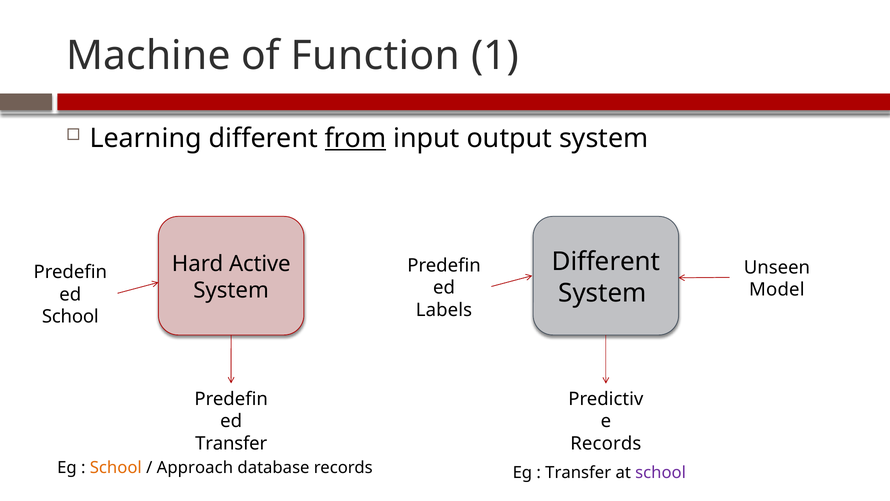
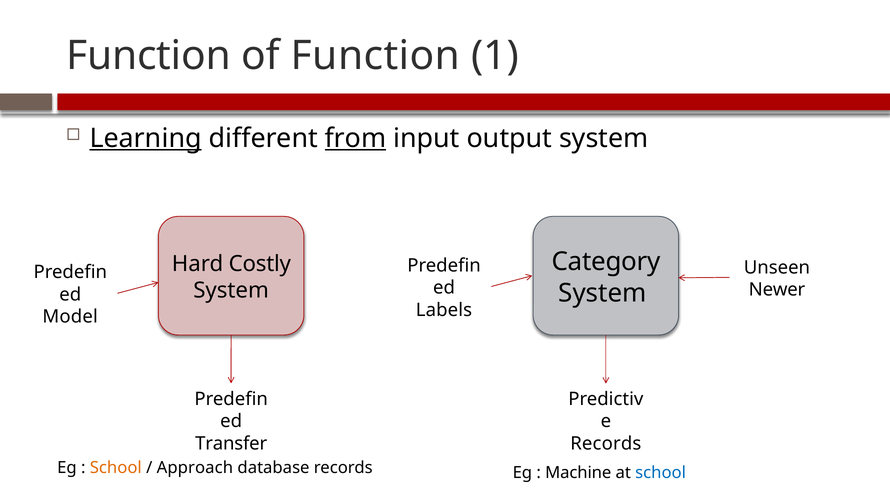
Machine at (148, 56): Machine -> Function
Learning underline: none -> present
Different at (606, 262): Different -> Category
Active: Active -> Costly
Model: Model -> Newer
School at (70, 317): School -> Model
Transfer at (578, 472): Transfer -> Machine
school at (661, 472) colour: purple -> blue
